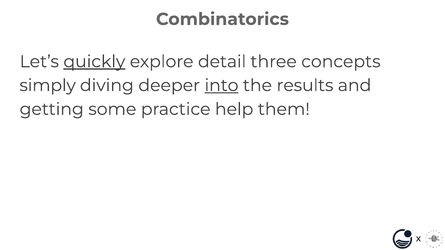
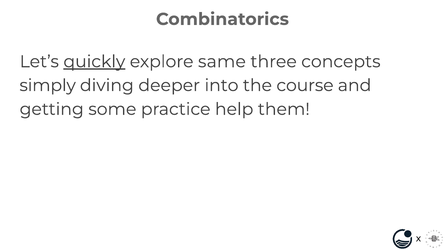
detail: detail -> same
into underline: present -> none
results: results -> course
